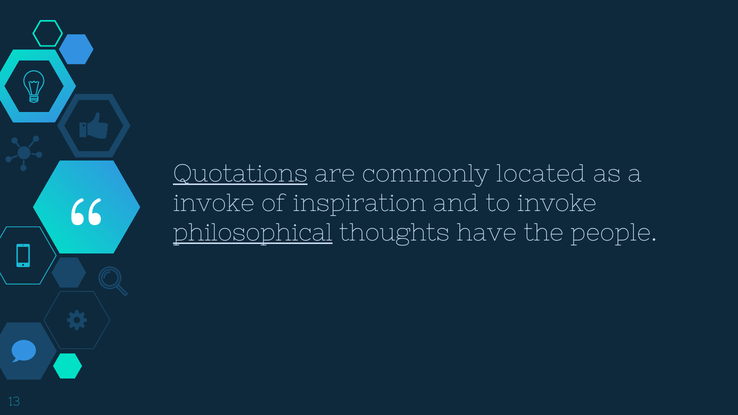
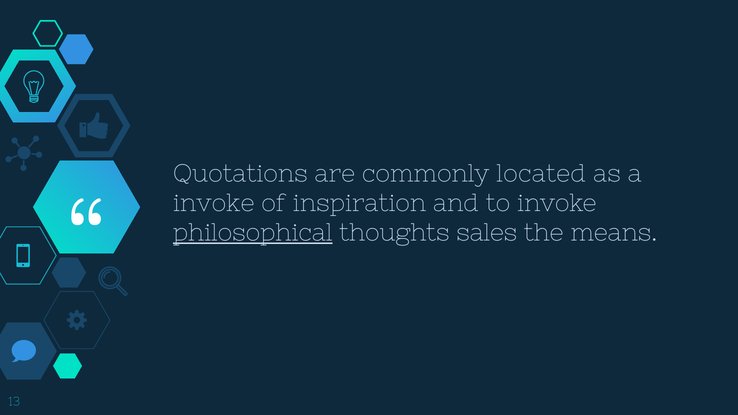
Quotations underline: present -> none
have: have -> sales
people: people -> means
